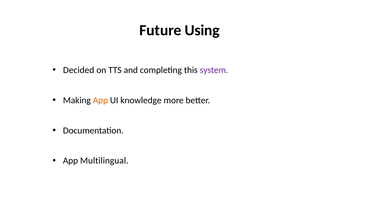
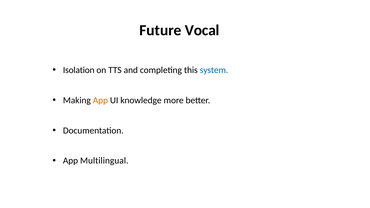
Using: Using -> Vocal
Decided: Decided -> Isolation
system colour: purple -> blue
